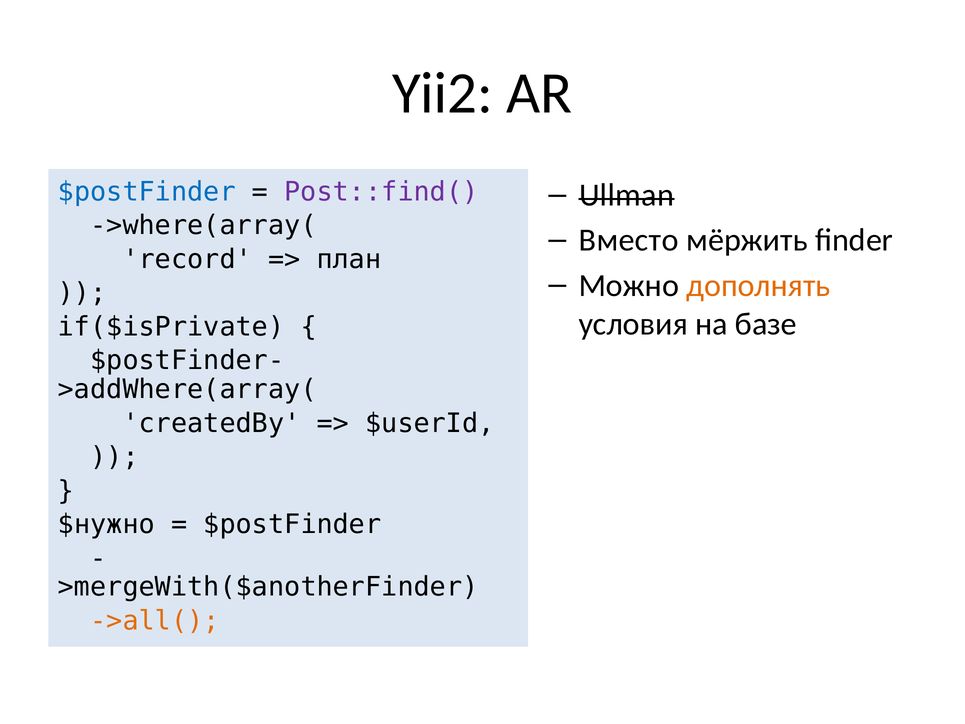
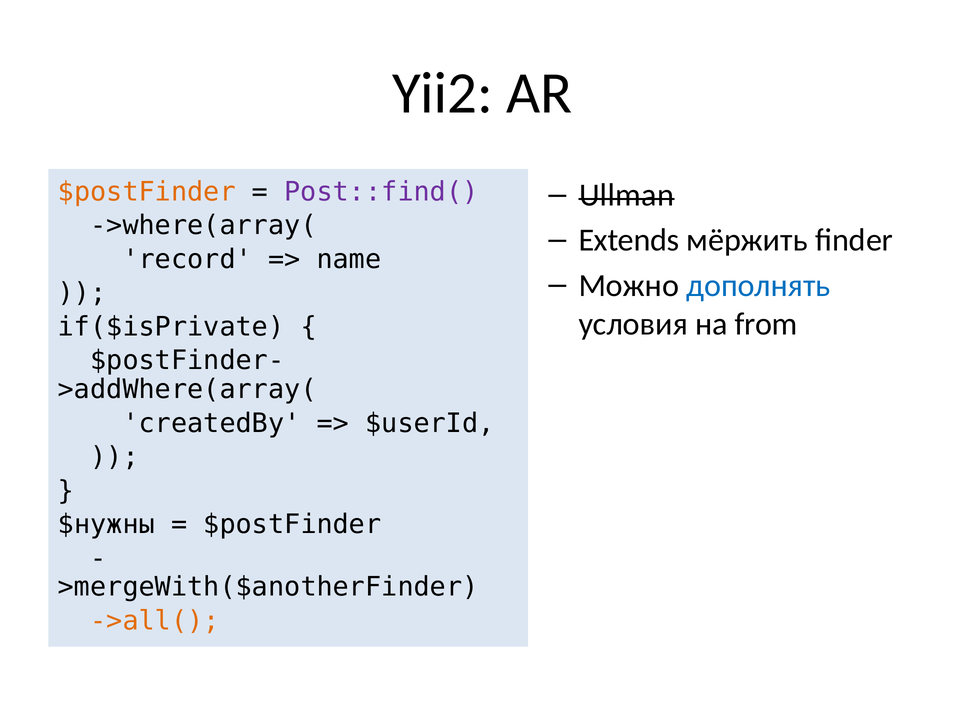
$postFinder at (147, 192) colour: blue -> orange
Вместо: Вместо -> Extends
план: план -> name
дополнять colour: orange -> blue
базе: базе -> from
$нужно: $нужно -> $нужны
